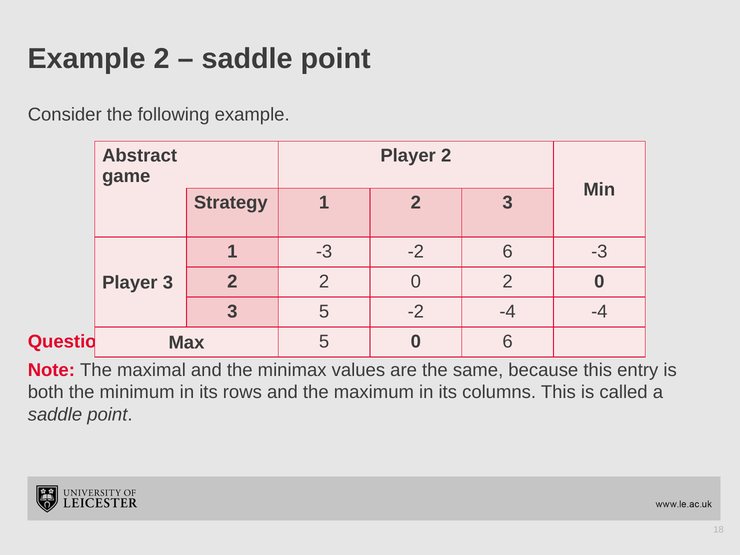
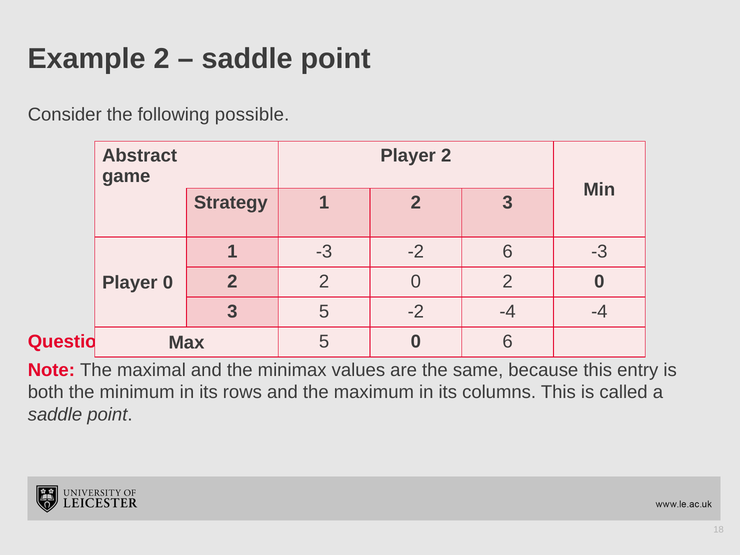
following example: example -> possible
Player 3: 3 -> 0
